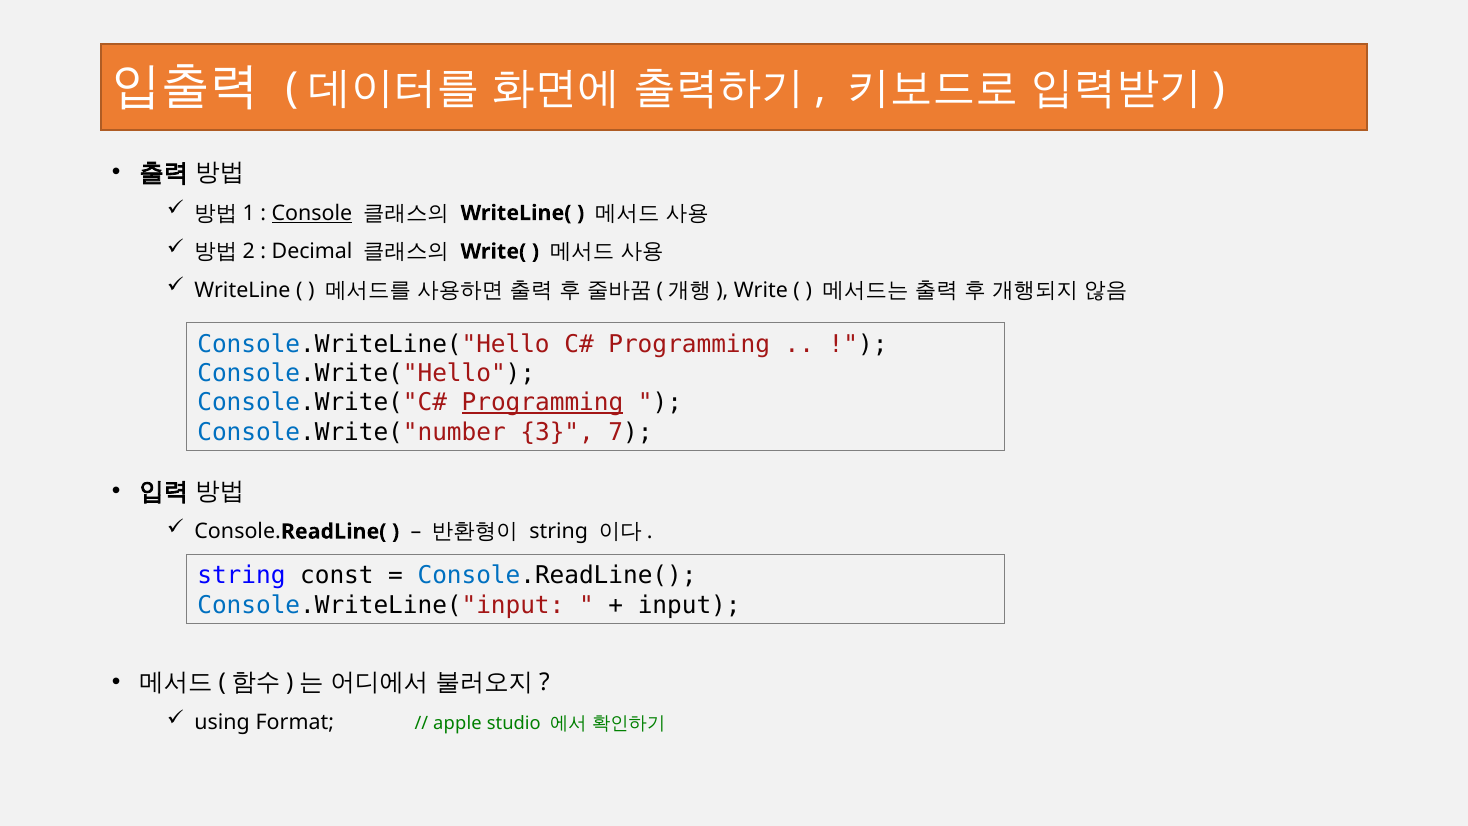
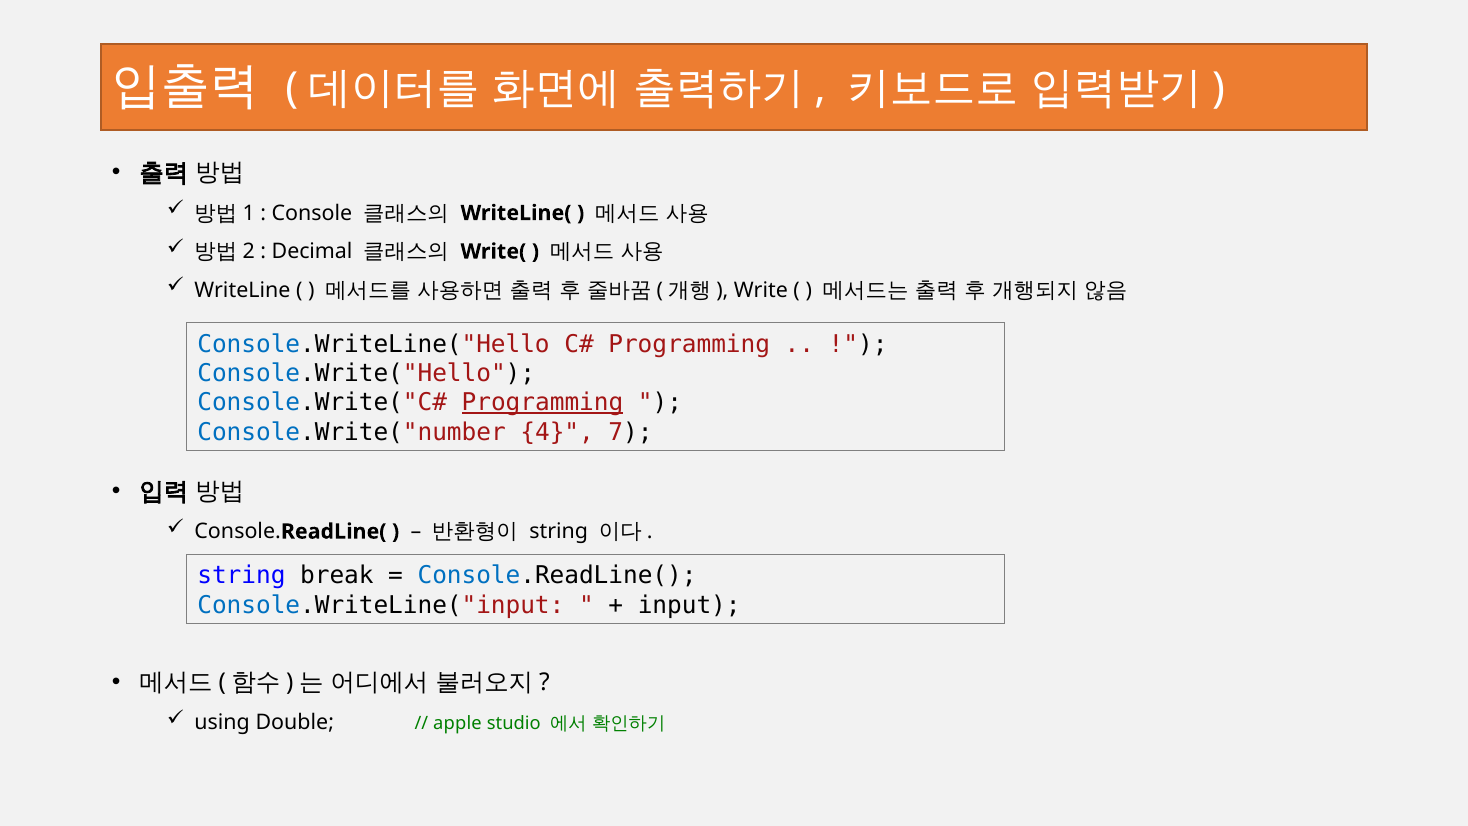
Console underline: present -> none
3: 3 -> 4
const: const -> break
Format: Format -> Double
